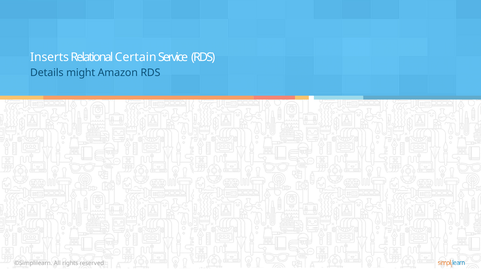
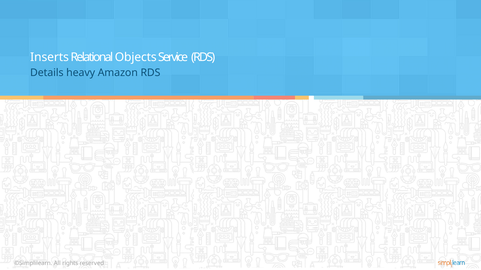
Certain: Certain -> Objects
might: might -> heavy
